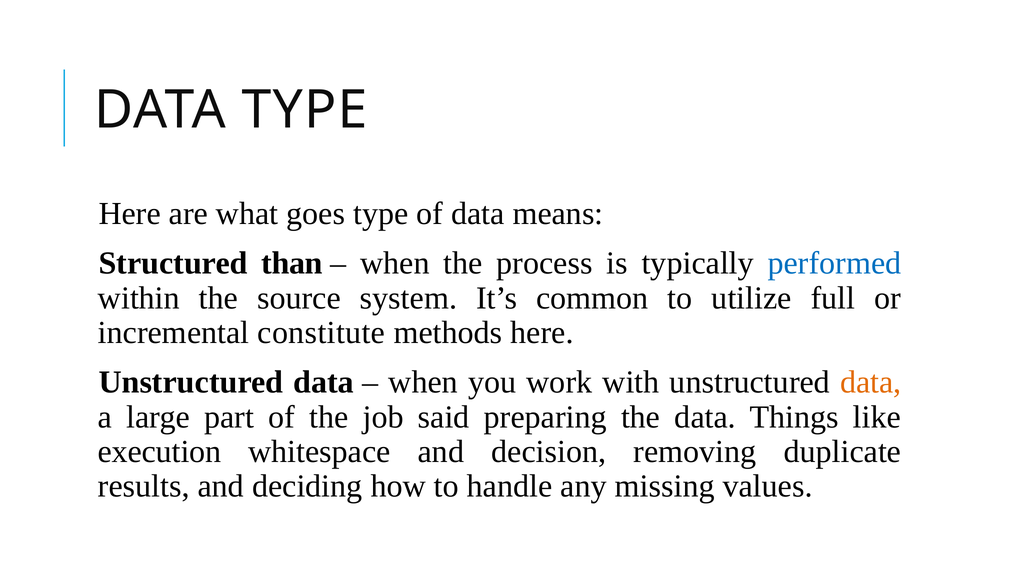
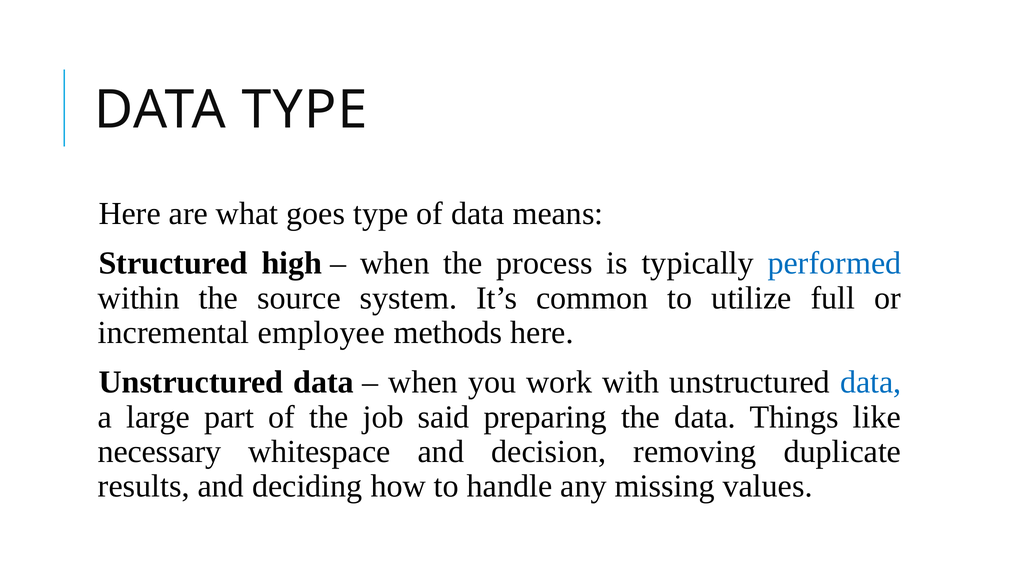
than: than -> high
constitute: constitute -> employee
data at (871, 383) colour: orange -> blue
execution: execution -> necessary
